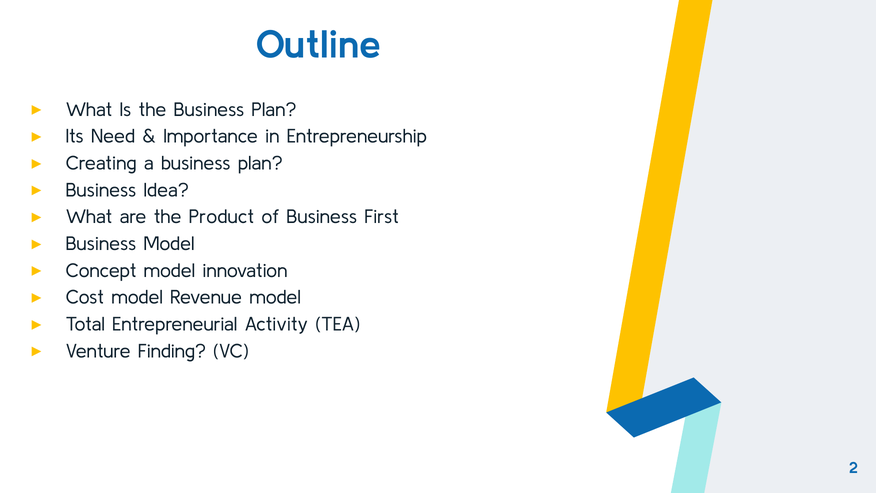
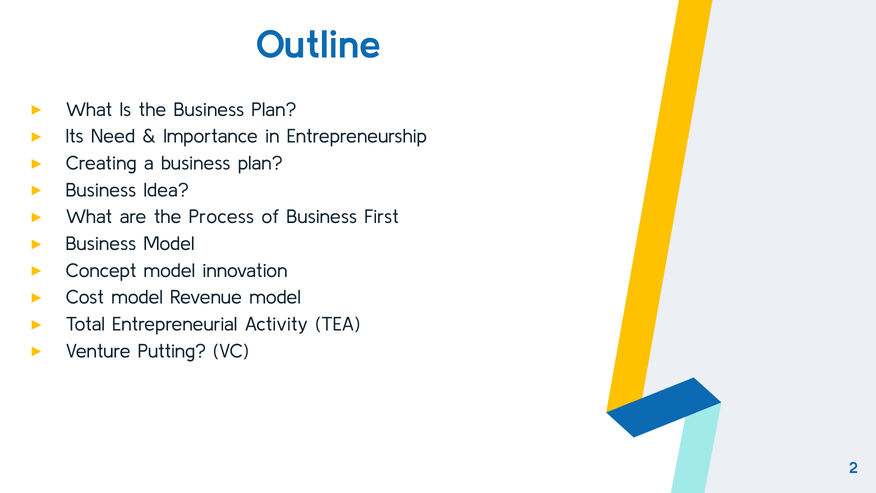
Product: Product -> Process
Finding: Finding -> Putting
